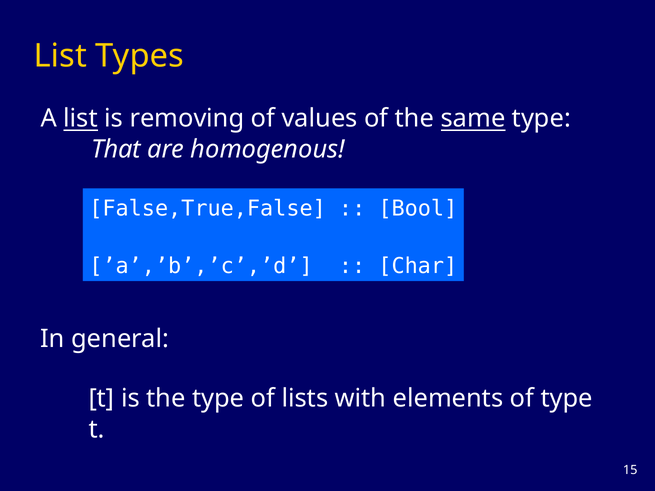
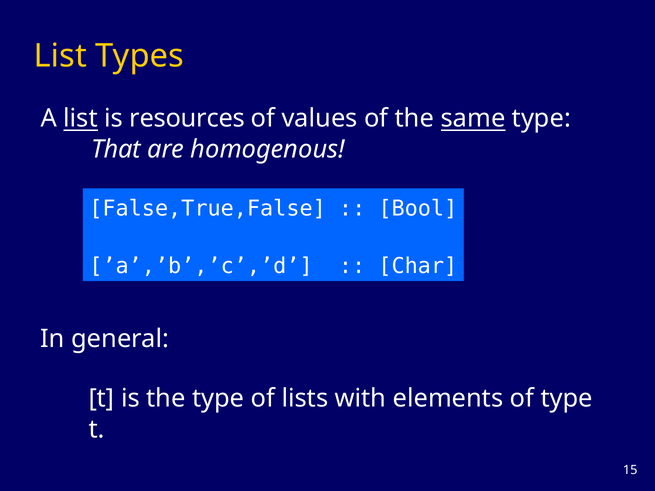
removing: removing -> resources
